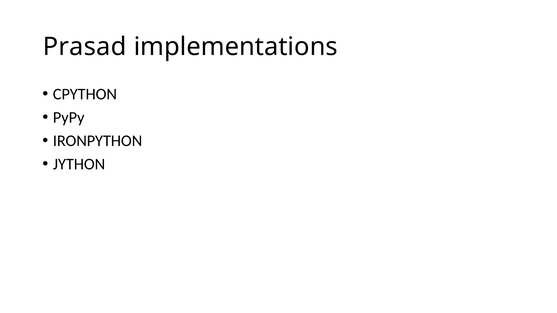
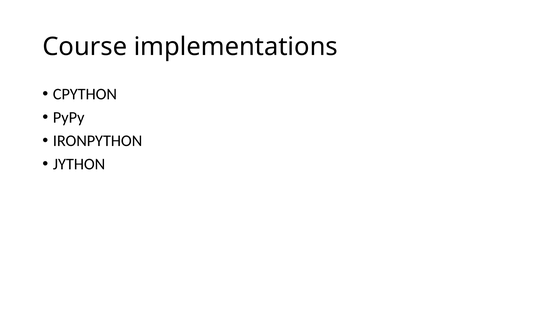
Prasad: Prasad -> Course
